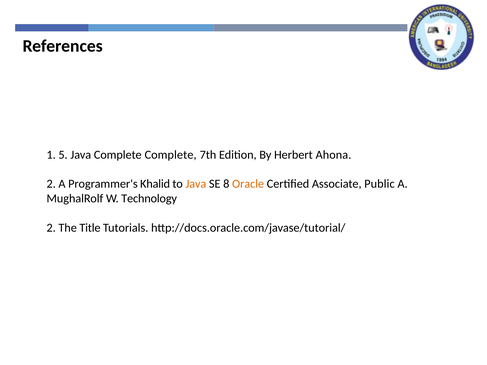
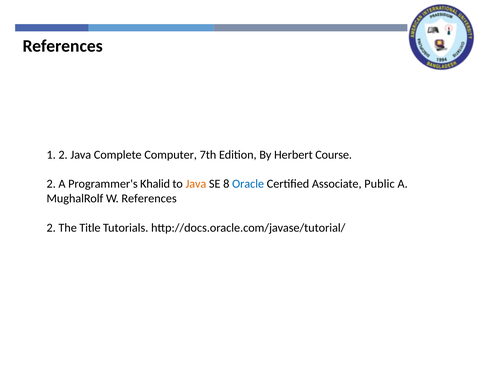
1 5: 5 -> 2
Complete Complete: Complete -> Computer
Ahona: Ahona -> Course
Oracle colour: orange -> blue
W Technology: Technology -> References
